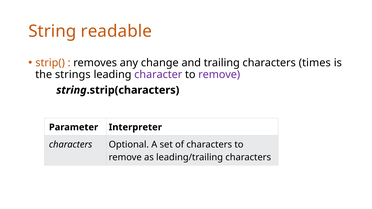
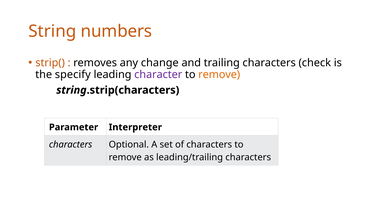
readable: readable -> numbers
times: times -> check
strings: strings -> specify
remove at (219, 75) colour: purple -> orange
